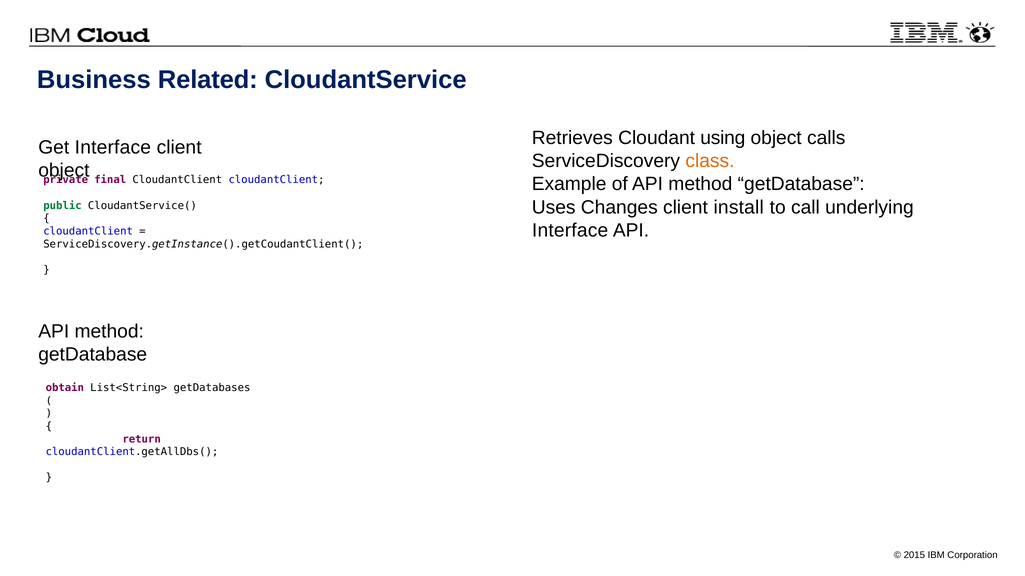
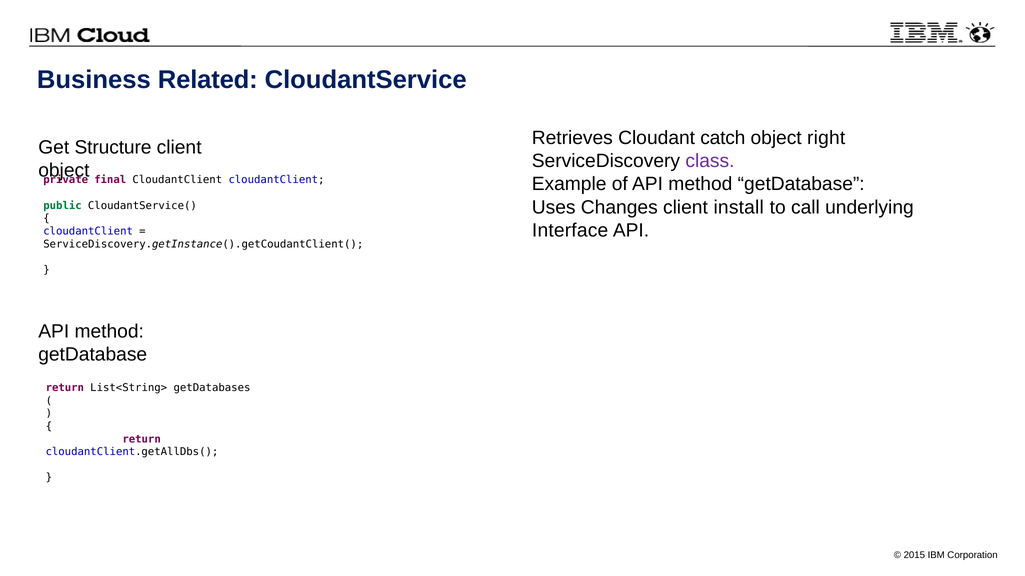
using: using -> catch
calls: calls -> right
Get Interface: Interface -> Structure
class colour: orange -> purple
obtain at (65, 388): obtain -> return
